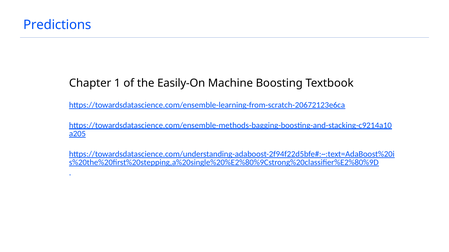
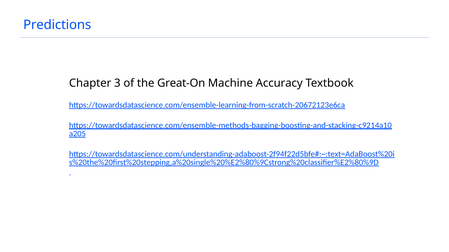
1: 1 -> 3
Easily-On: Easily-On -> Great-On
Boosting: Boosting -> Accuracy
